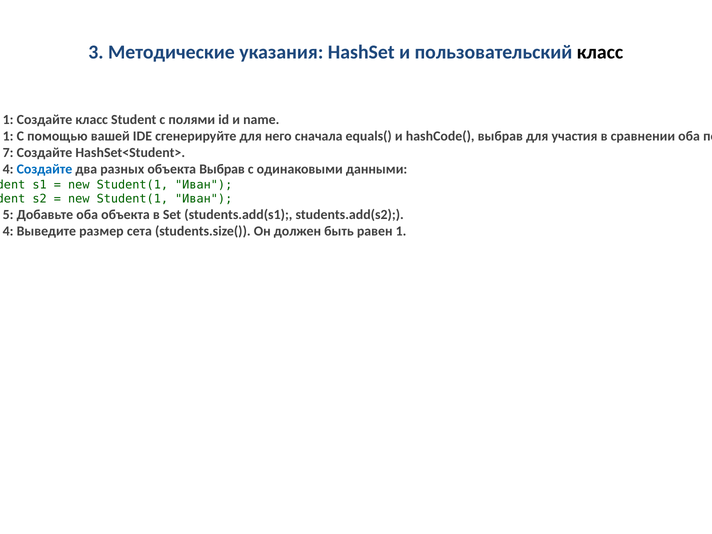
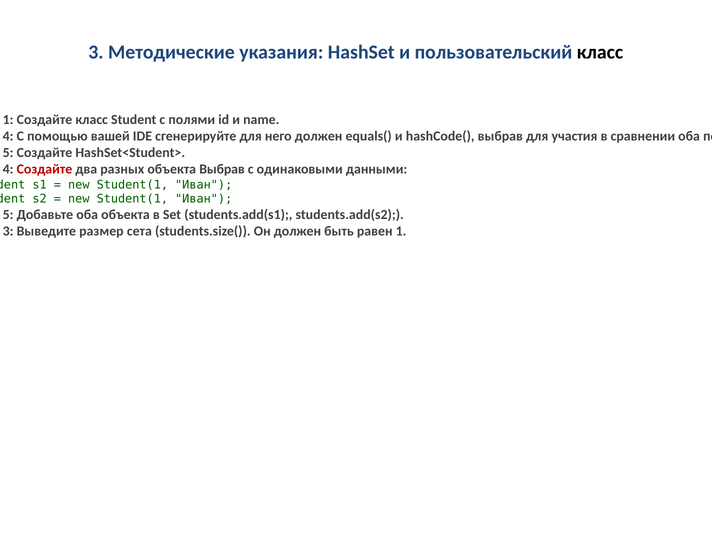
1 at (8, 136): 1 -> 4
него сначала: сначала -> должен
7 at (8, 153): 7 -> 5
Создайте at (44, 169) colour: blue -> red
4 at (8, 231): 4 -> 3
